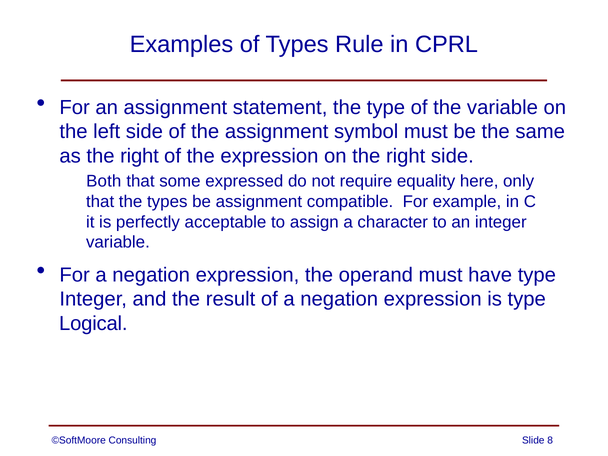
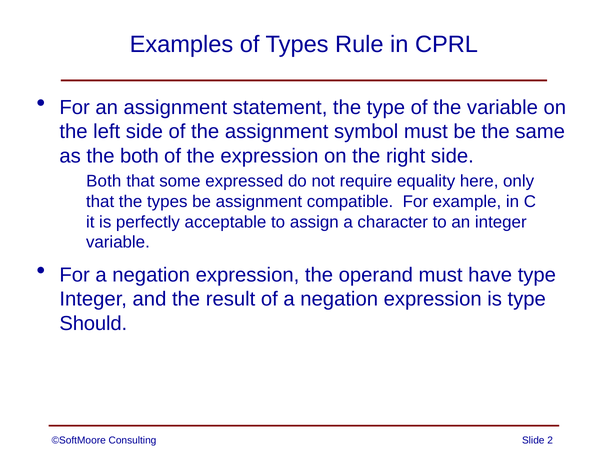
as the right: right -> both
Logical: Logical -> Should
8: 8 -> 2
